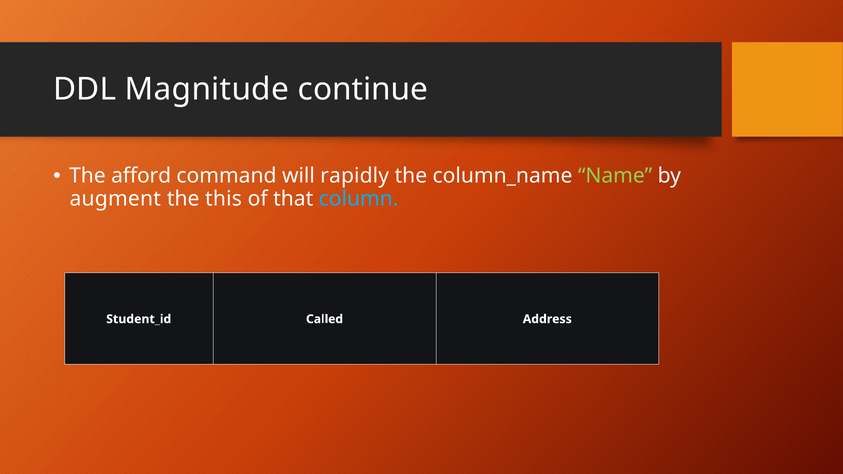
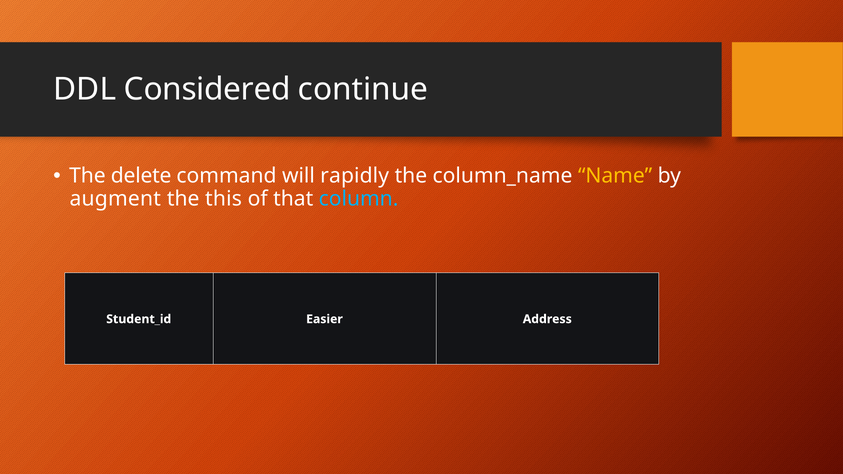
Magnitude: Magnitude -> Considered
afford: afford -> delete
Name colour: light green -> yellow
Called: Called -> Easier
